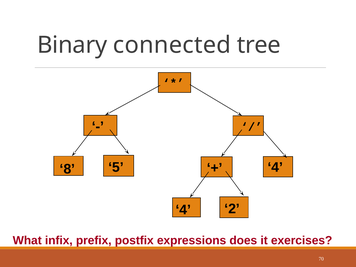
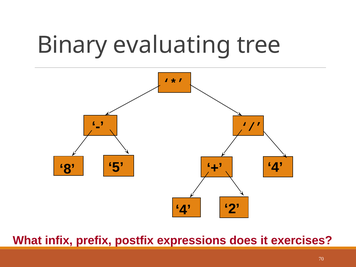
connected: connected -> evaluating
